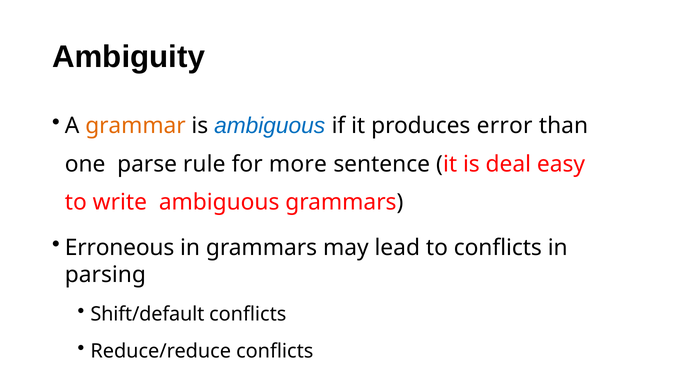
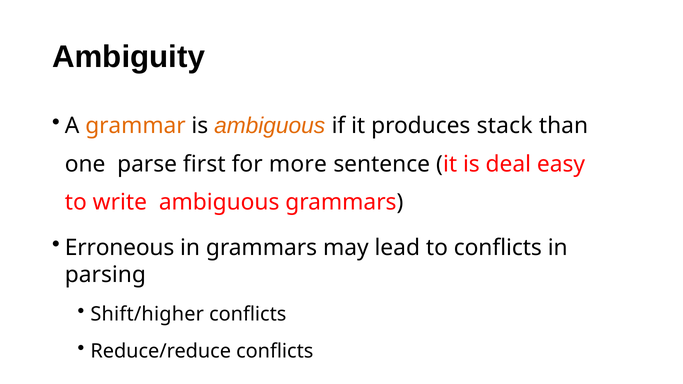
ambiguous at (270, 126) colour: blue -> orange
error: error -> stack
rule: rule -> first
Shift/default: Shift/default -> Shift/higher
